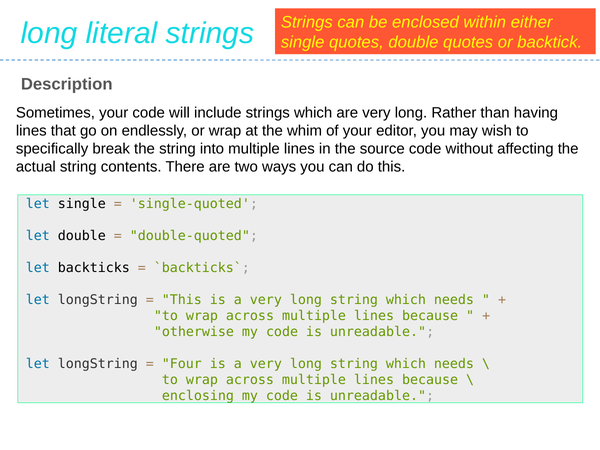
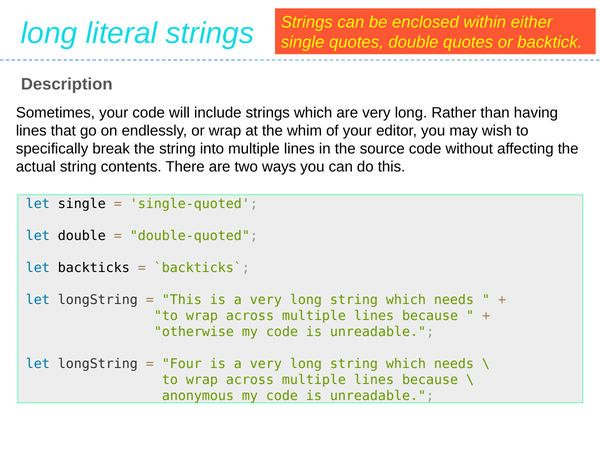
enclosing: enclosing -> anonymous
